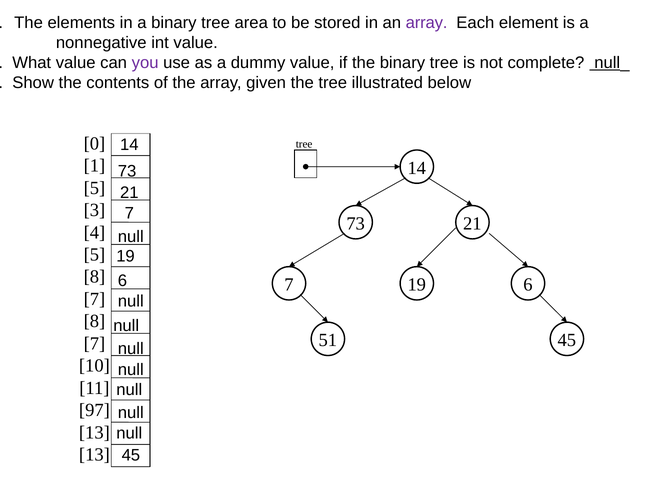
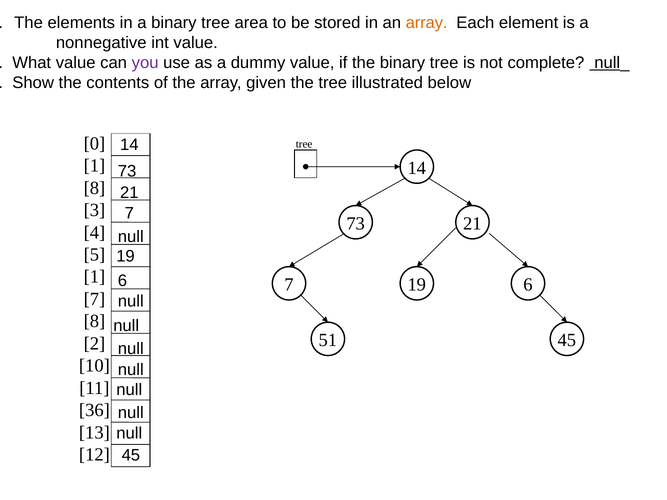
array at (427, 23) colour: purple -> orange
5 at (94, 188): 5 -> 8
8 at (94, 277): 8 -> 1
7 at (94, 344): 7 -> 2
97: 97 -> 36
13 at (94, 455): 13 -> 12
